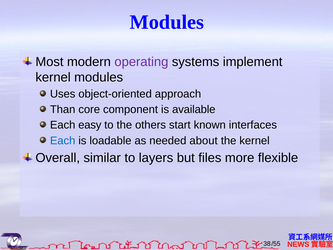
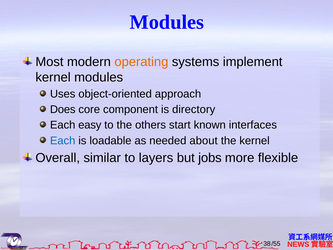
operating colour: purple -> orange
Than: Than -> Does
available: available -> directory
files: files -> jobs
